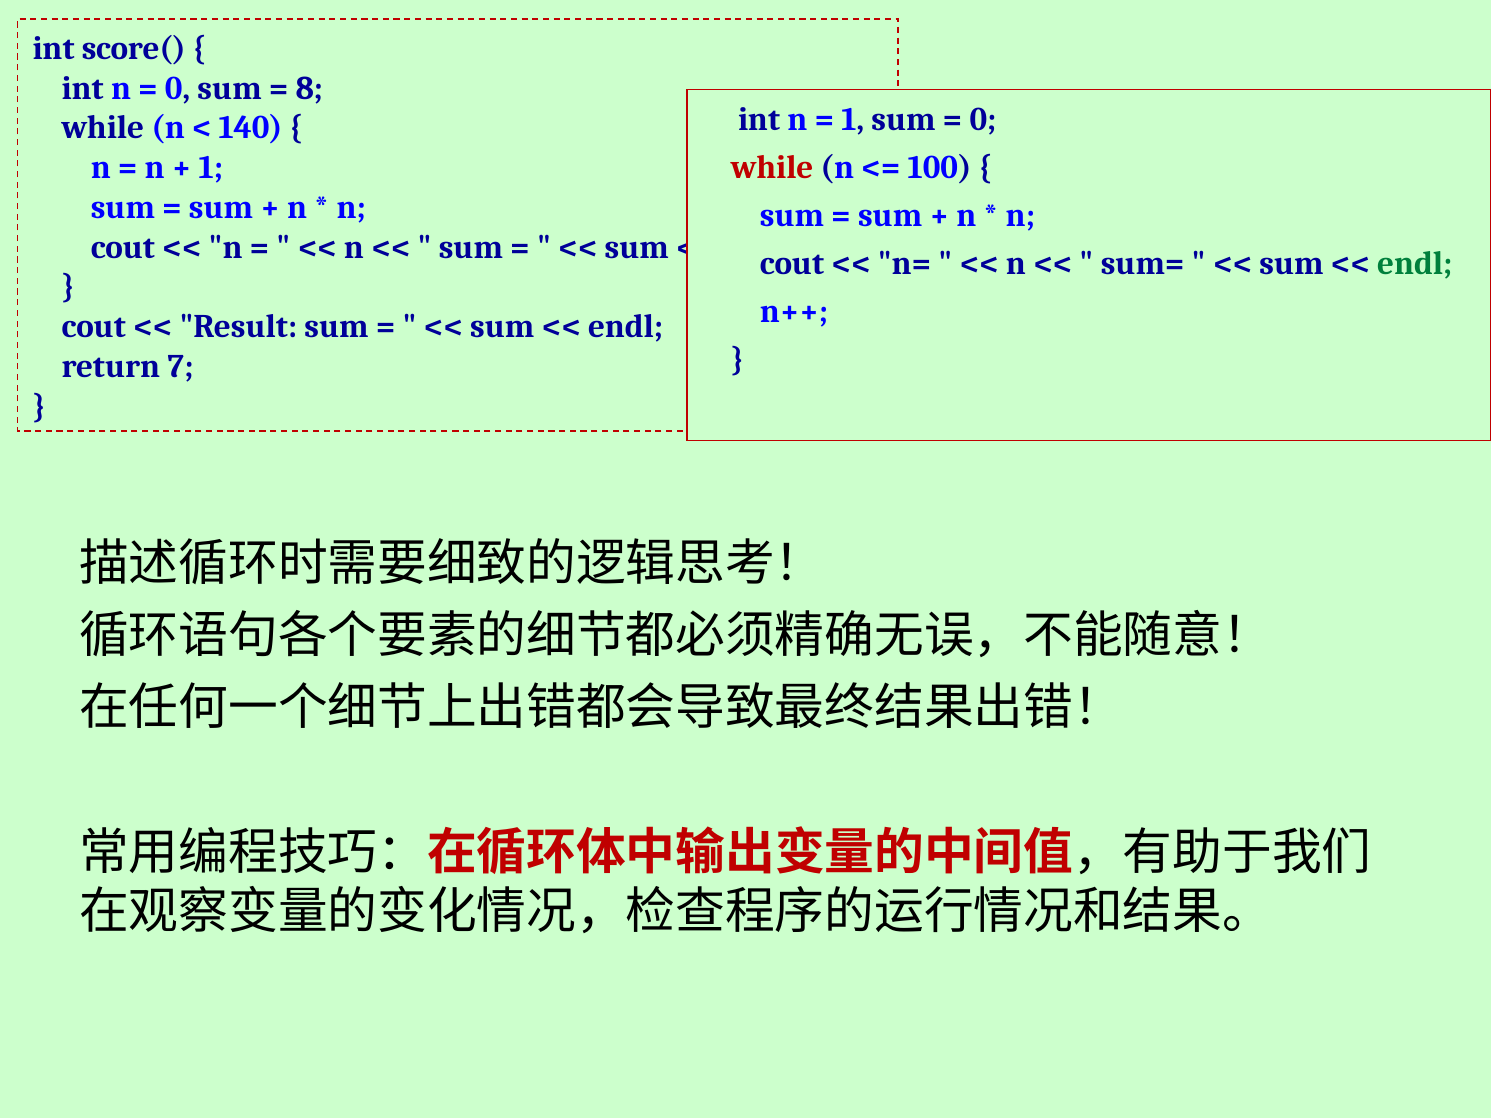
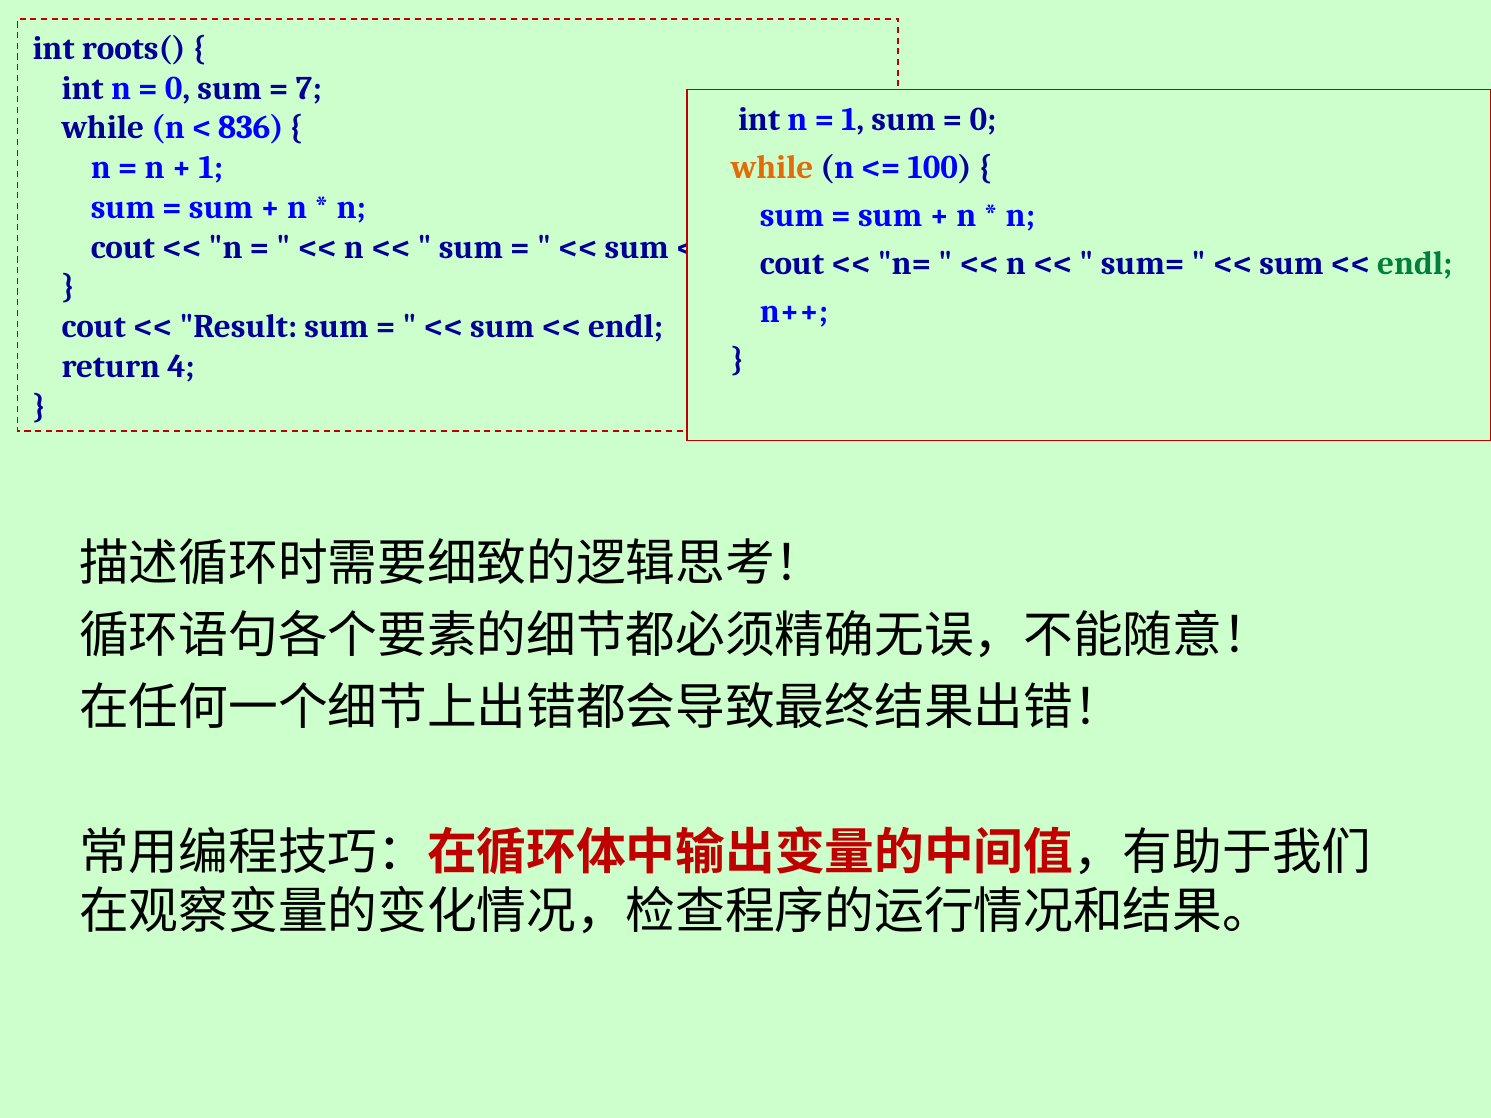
score(: score( -> roots(
8: 8 -> 7
140: 140 -> 836
while at (772, 167) colour: red -> orange
7: 7 -> 4
